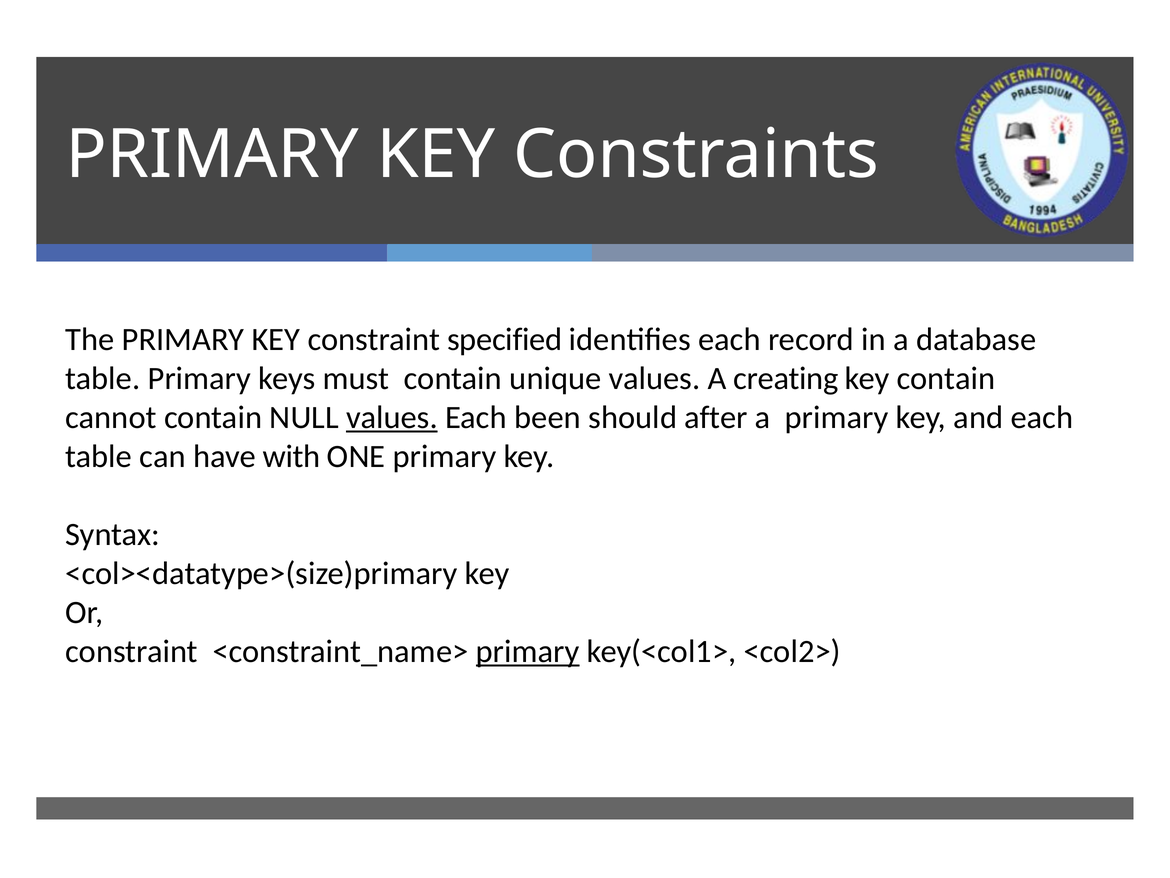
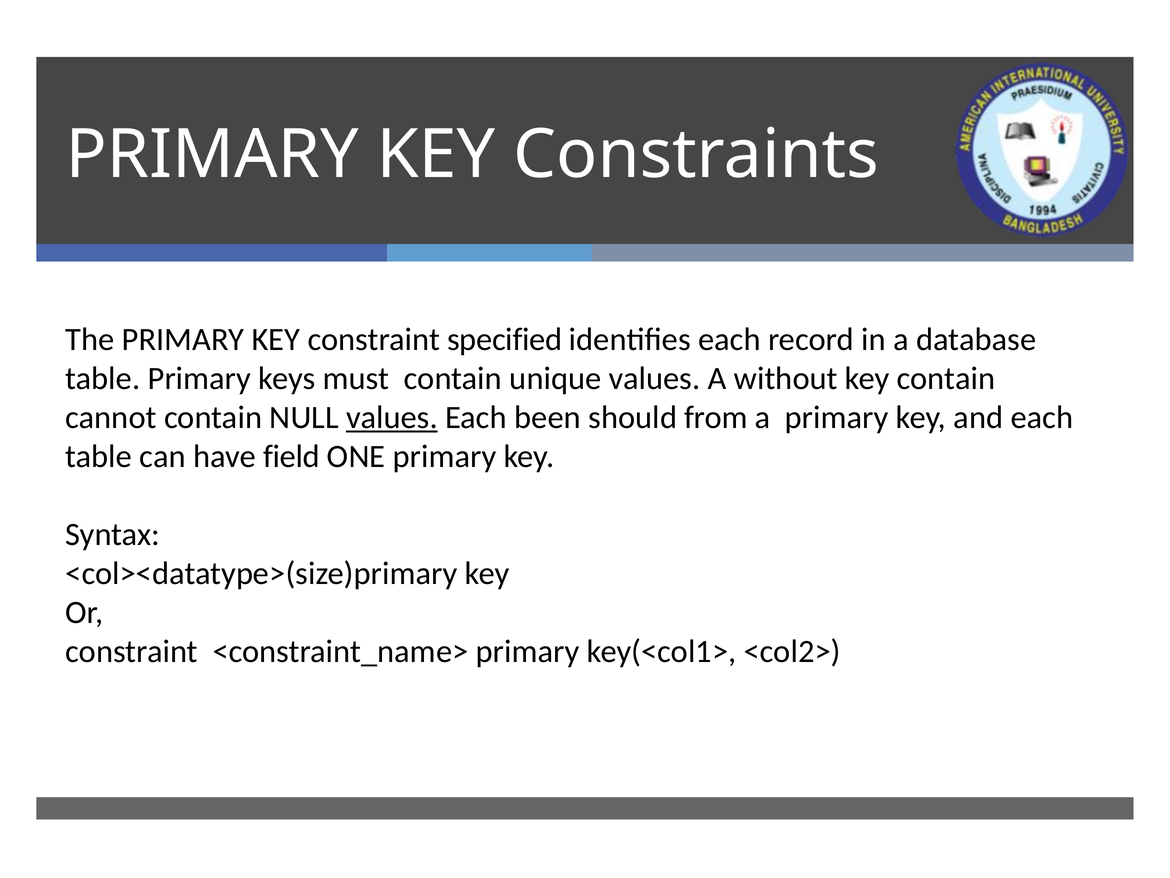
creating: creating -> without
after: after -> from
with: with -> field
primary at (528, 651) underline: present -> none
